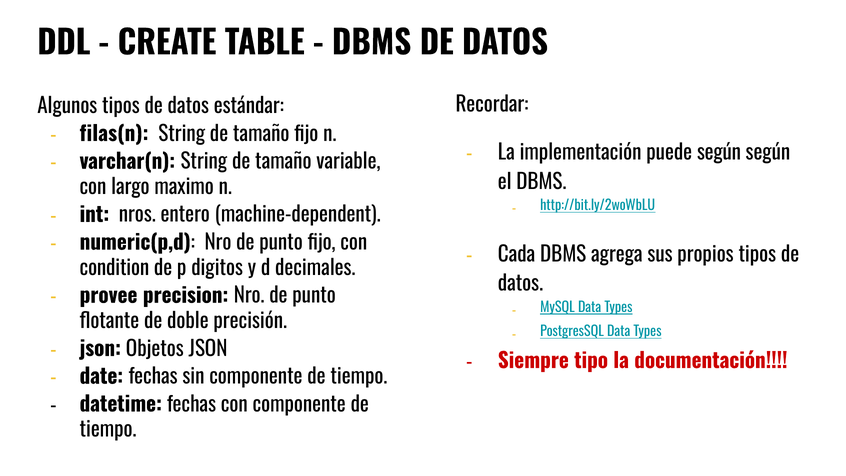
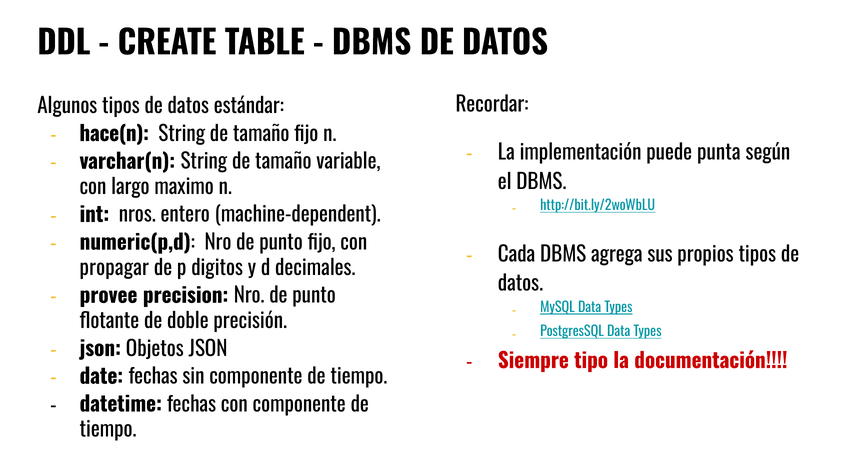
filas(n: filas(n -> hace(n
puede según: según -> punta
condition: condition -> propagar
